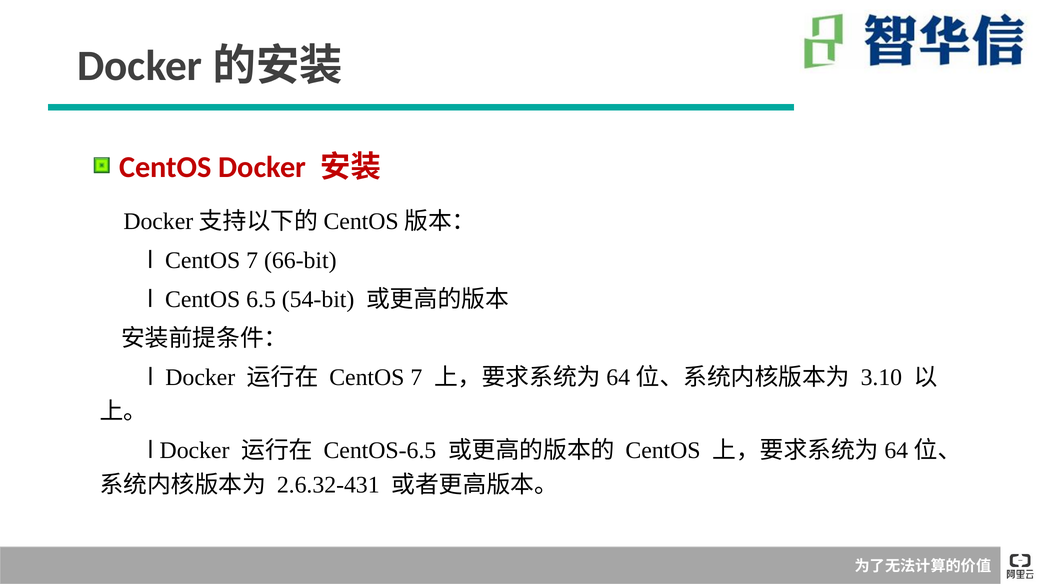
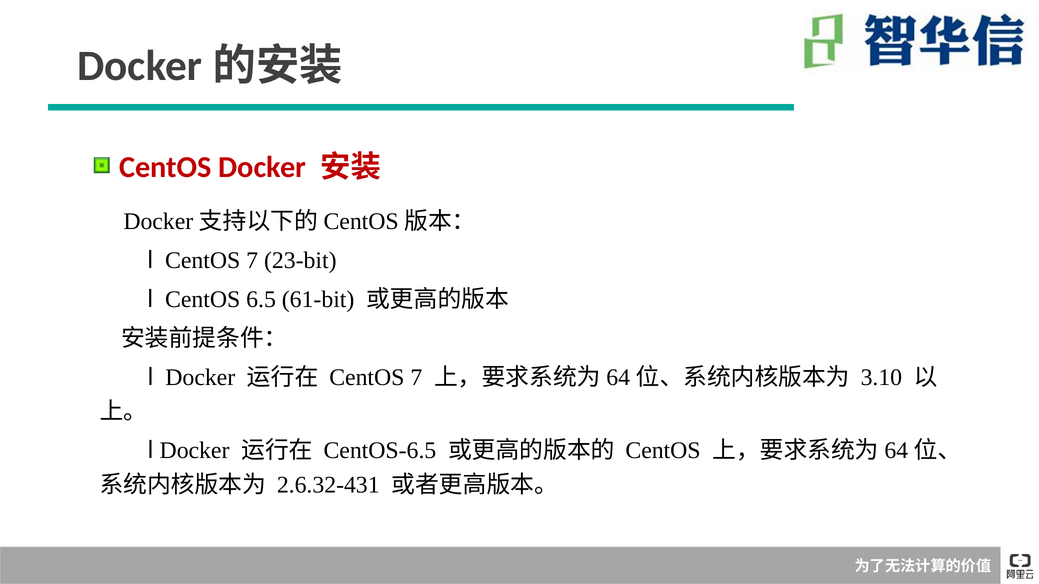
66-bit: 66-bit -> 23-bit
54-bit: 54-bit -> 61-bit
